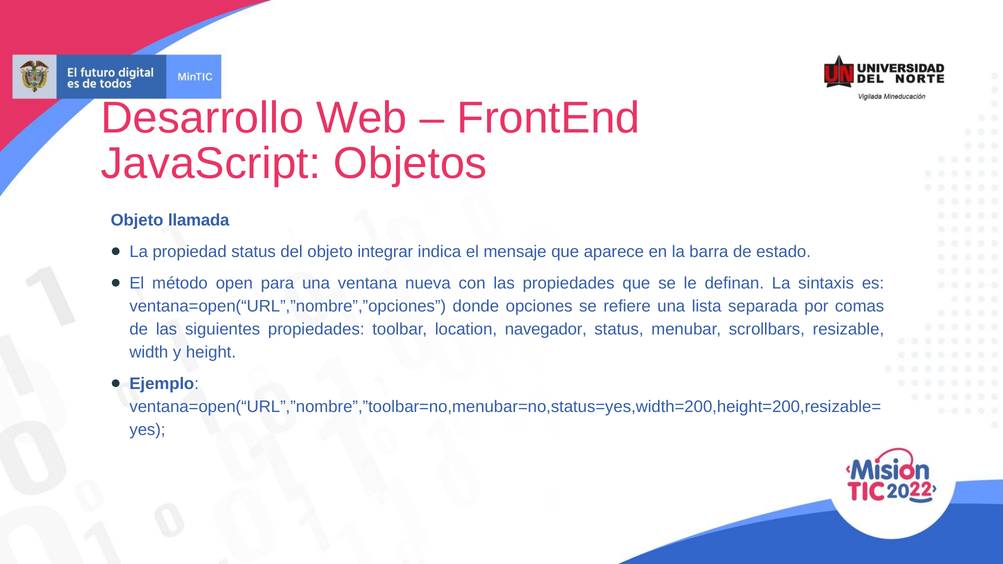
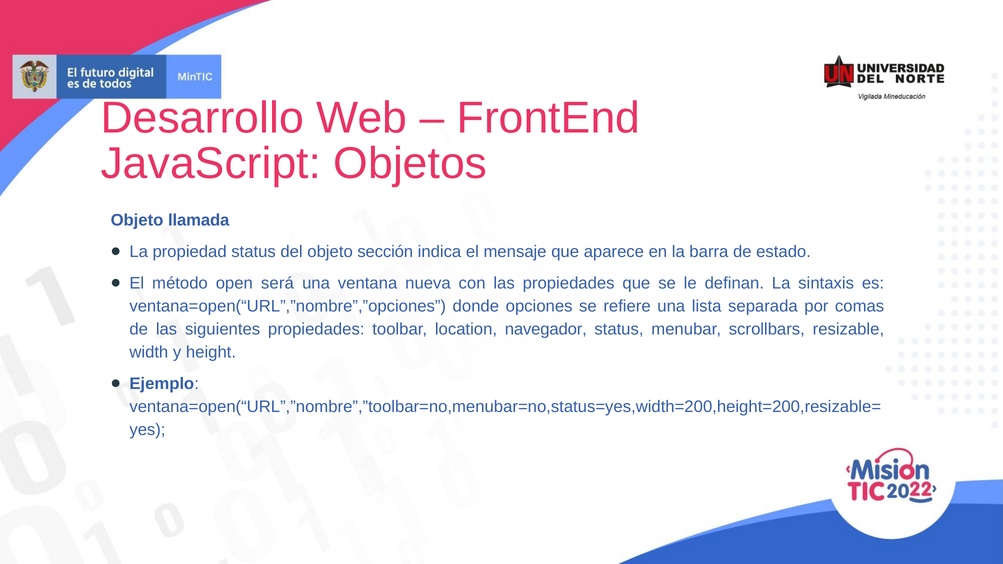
integrar: integrar -> sección
para: para -> será
